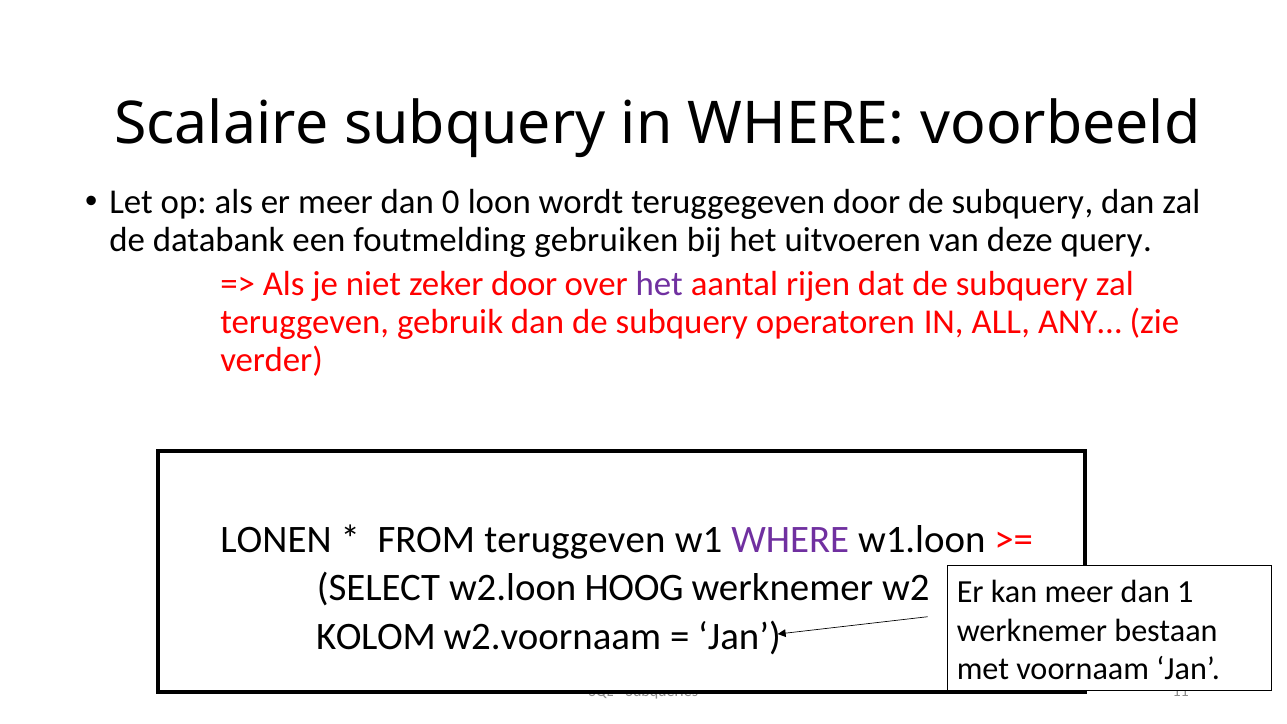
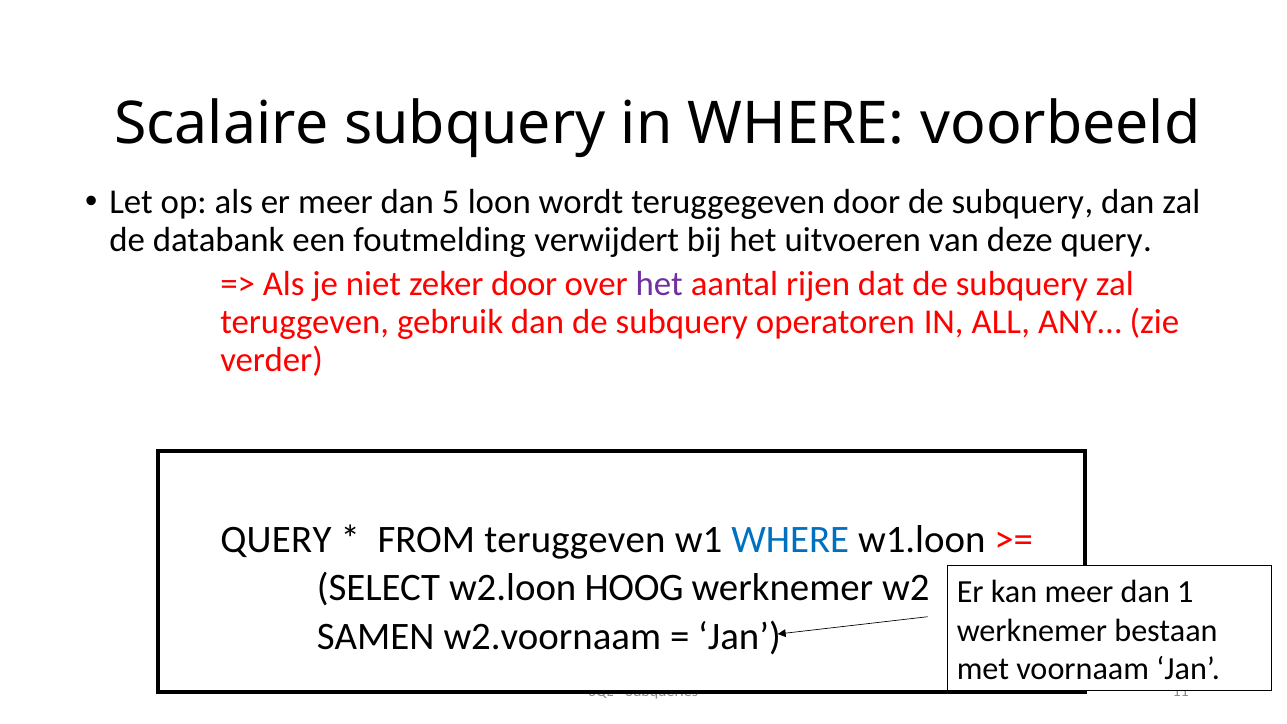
0: 0 -> 5
gebruiken: gebruiken -> verwijdert
LONEN at (276, 539): LONEN -> QUERY
WHERE at (790, 539) colour: purple -> blue
KOLOM: KOLOM -> SAMEN
